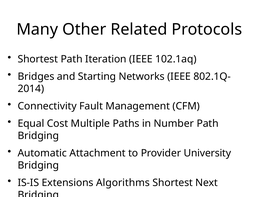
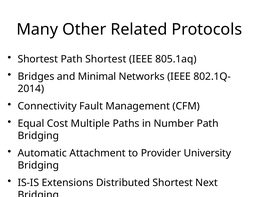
Path Iteration: Iteration -> Shortest
102.1aq: 102.1aq -> 805.1aq
Starting: Starting -> Minimal
Algorithms: Algorithms -> Distributed
